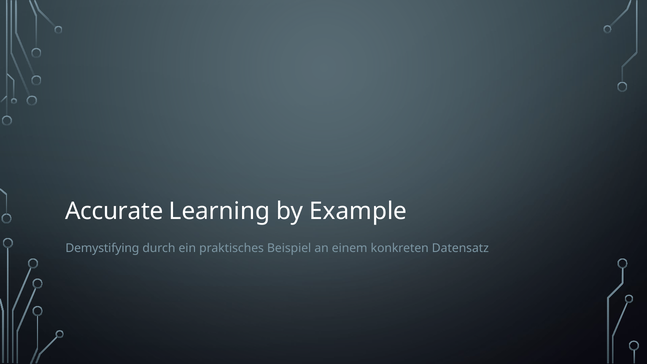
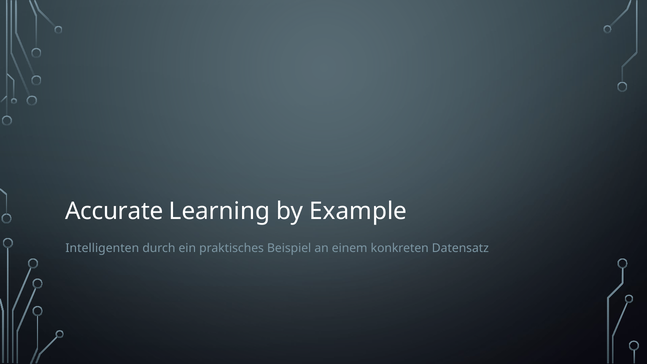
Demystifying: Demystifying -> Intelligenten
